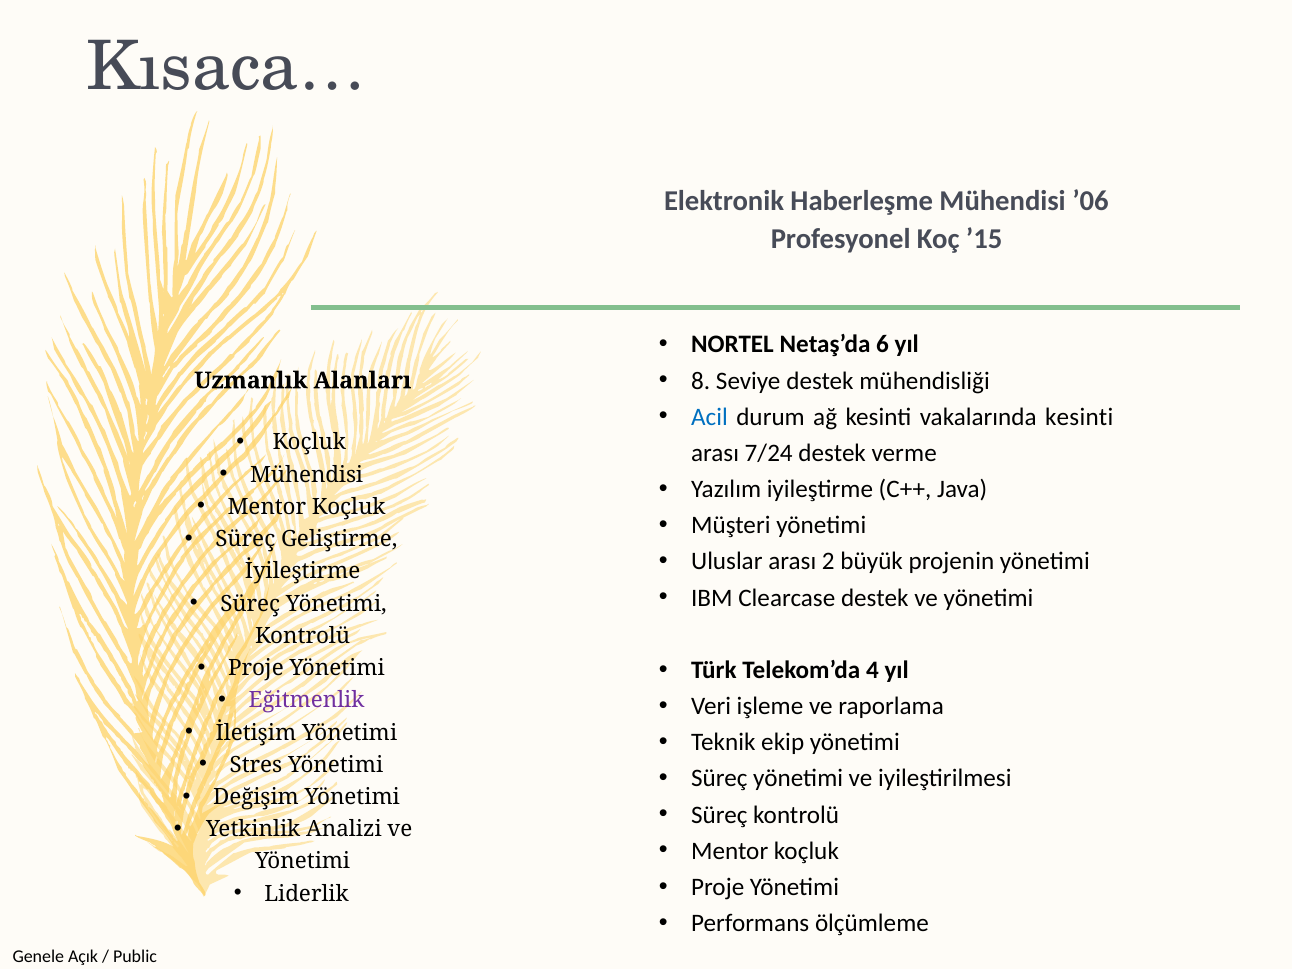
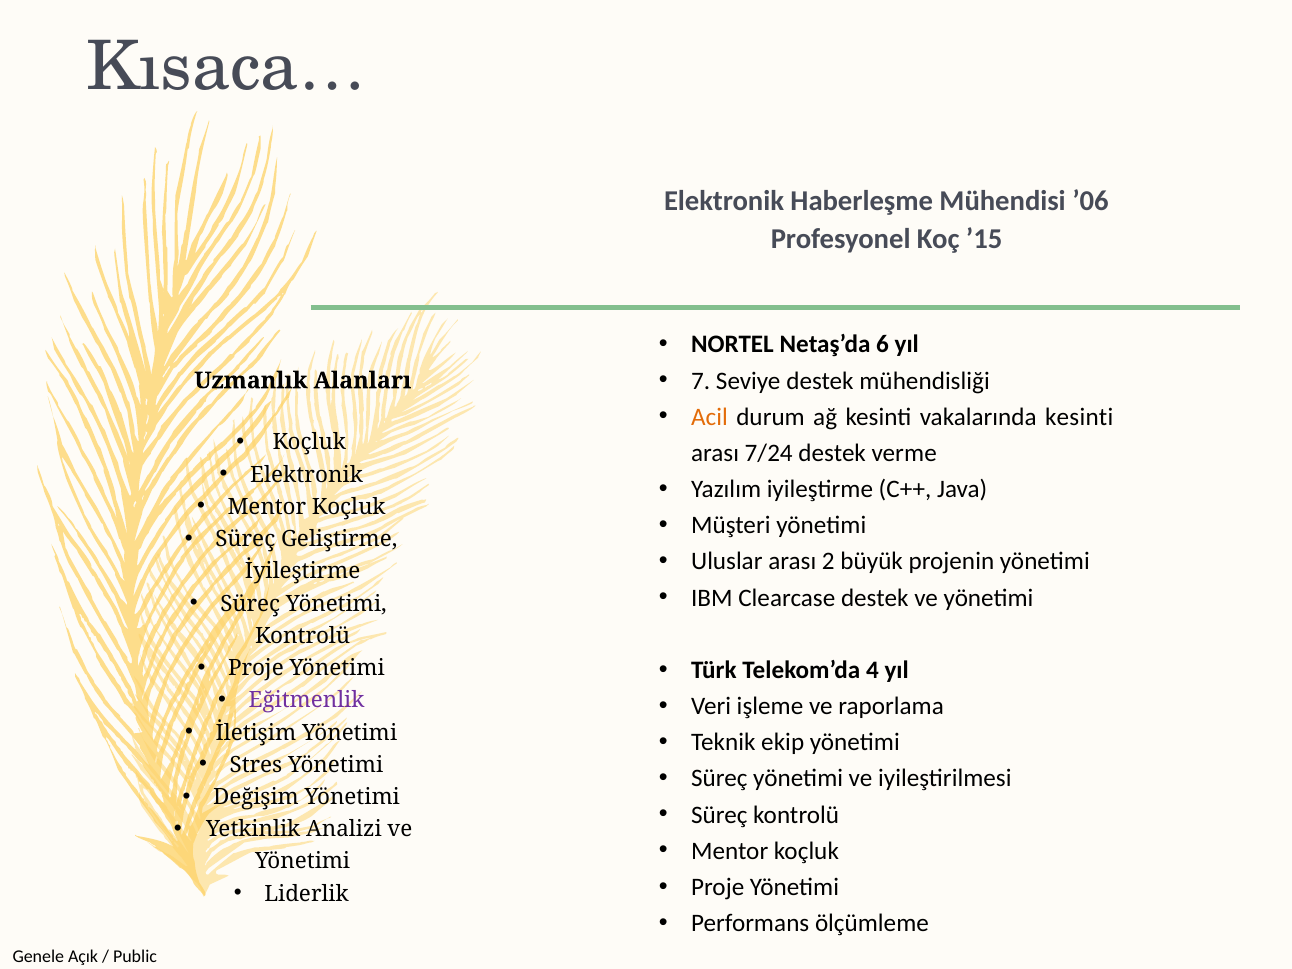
8: 8 -> 7
Acil colour: blue -> orange
Mühendisi at (307, 475): Mühendisi -> Elektronik
